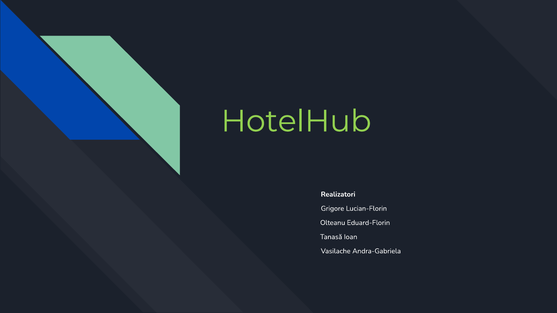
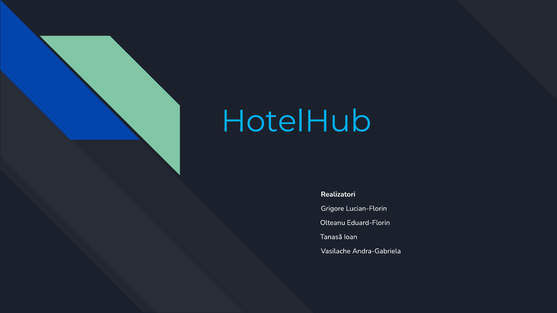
HotelHub colour: light green -> light blue
